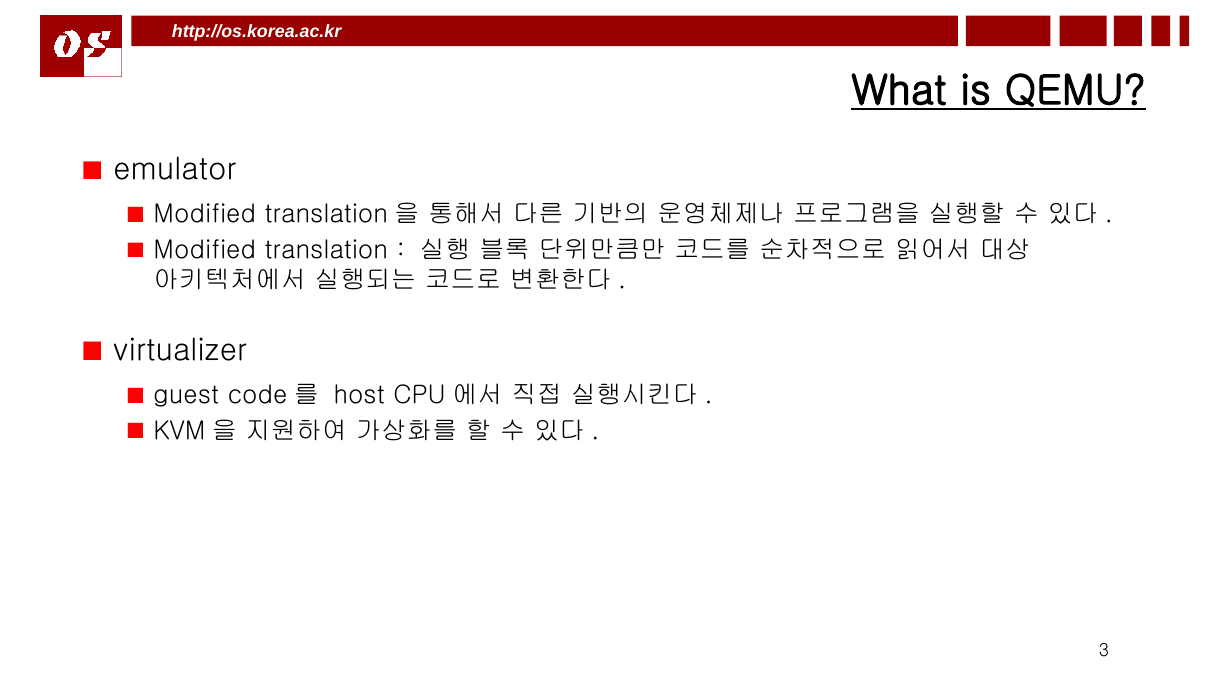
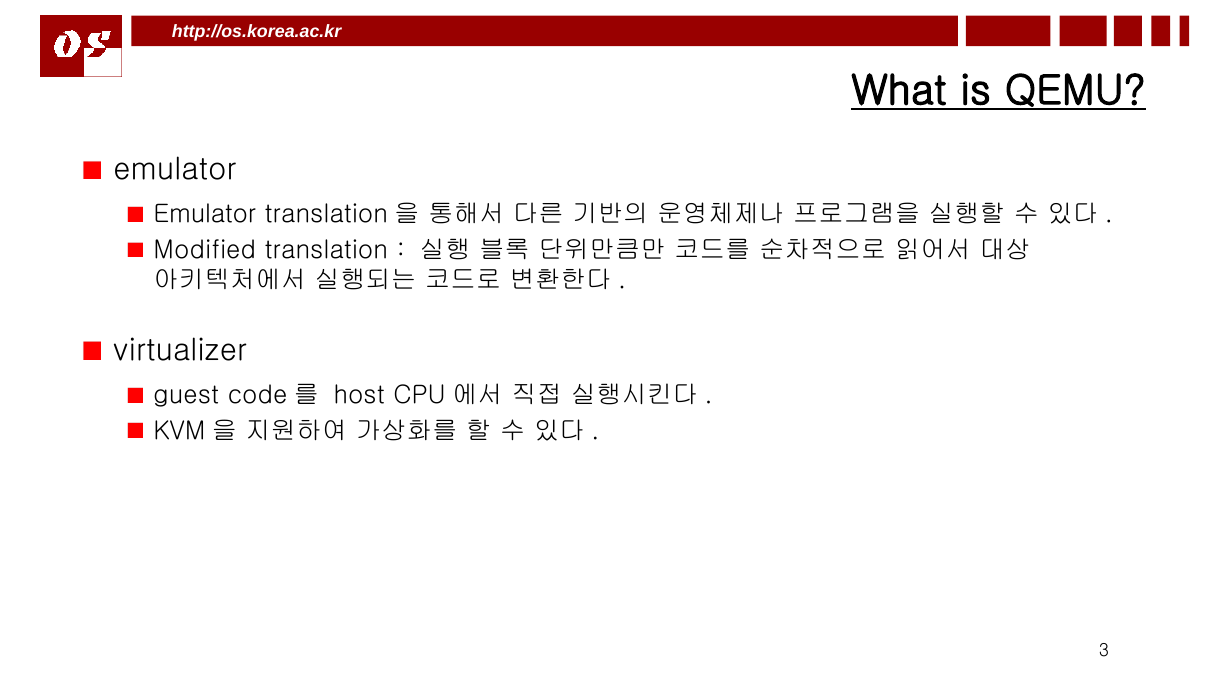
Modified at (205, 214): Modified -> Emulator
